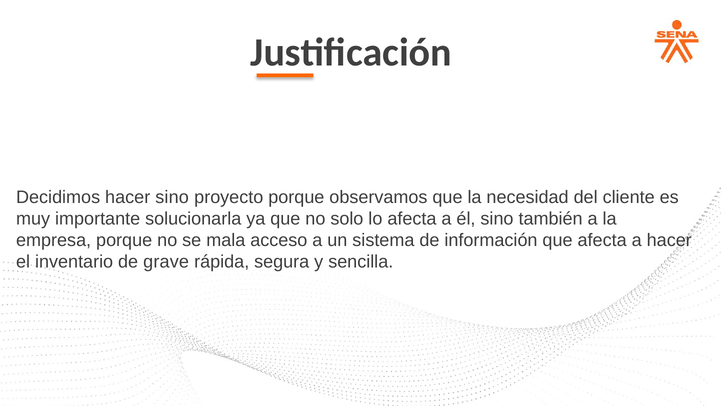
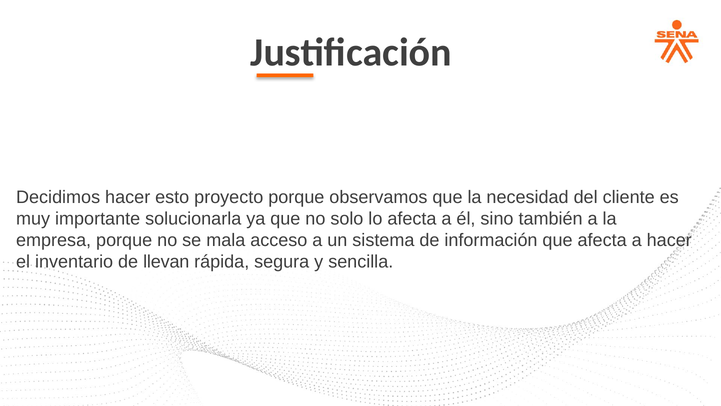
hacer sino: sino -> esto
grave: grave -> llevan
